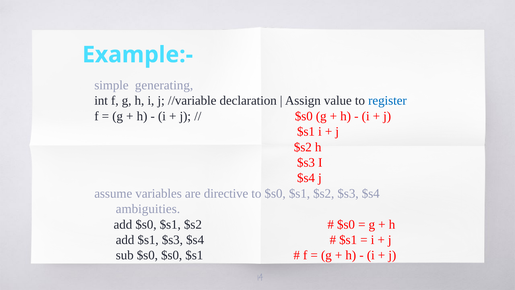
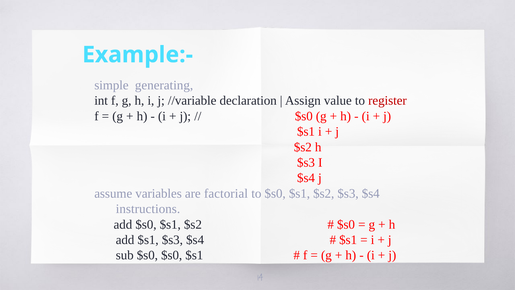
register colour: blue -> red
directive: directive -> factorial
ambiguities: ambiguities -> instructions
